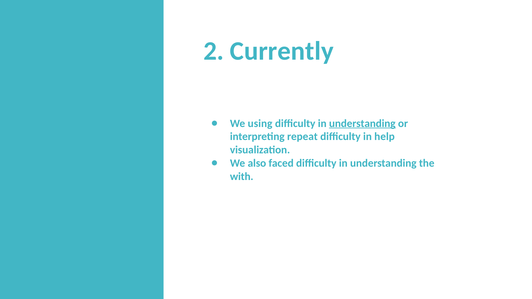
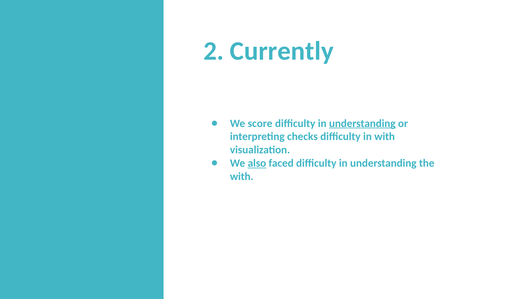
using: using -> score
repeat: repeat -> checks
in help: help -> with
also underline: none -> present
